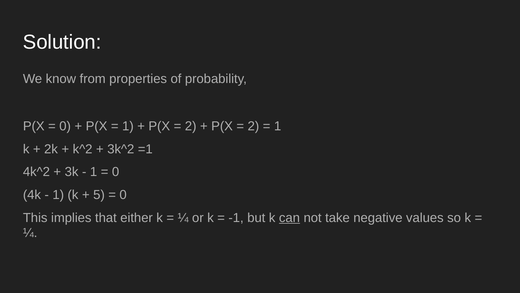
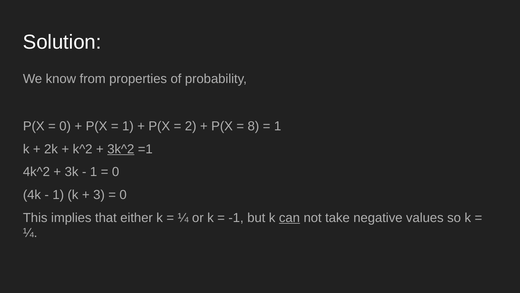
2 at (253, 126): 2 -> 8
3k^2 underline: none -> present
5: 5 -> 3
